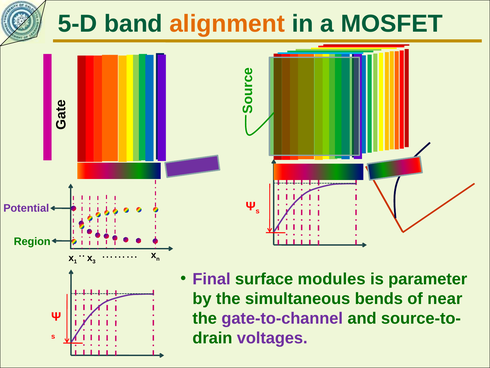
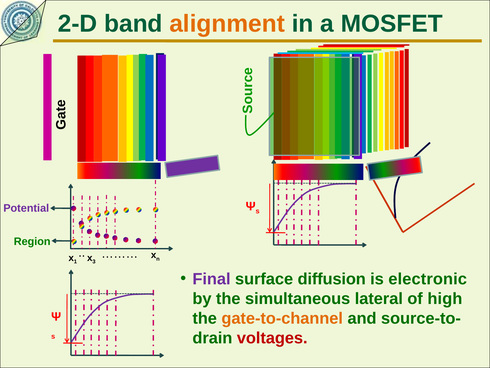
5-D: 5-D -> 2-D
modules: modules -> diffusion
parameter: parameter -> electronic
bends: bends -> lateral
near: near -> high
gate-to-channel colour: purple -> orange
voltages colour: purple -> red
